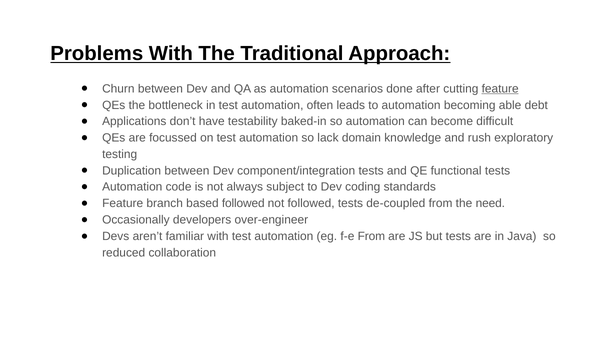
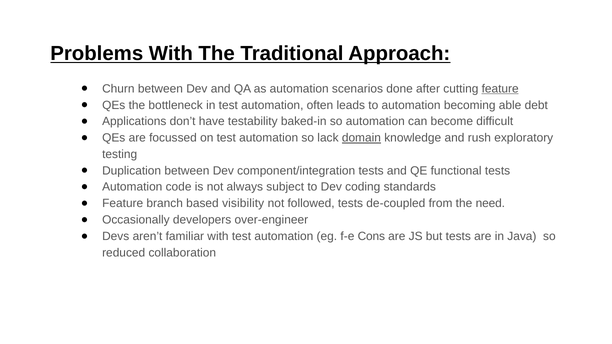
domain underline: none -> present
based followed: followed -> visibility
f-e From: From -> Cons
